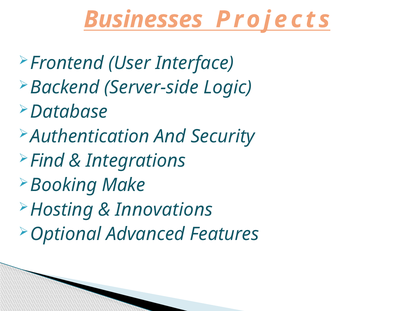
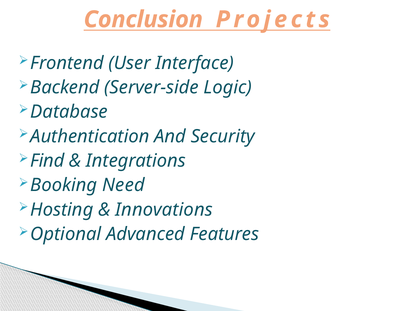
Businesses: Businesses -> Conclusion
Make: Make -> Need
